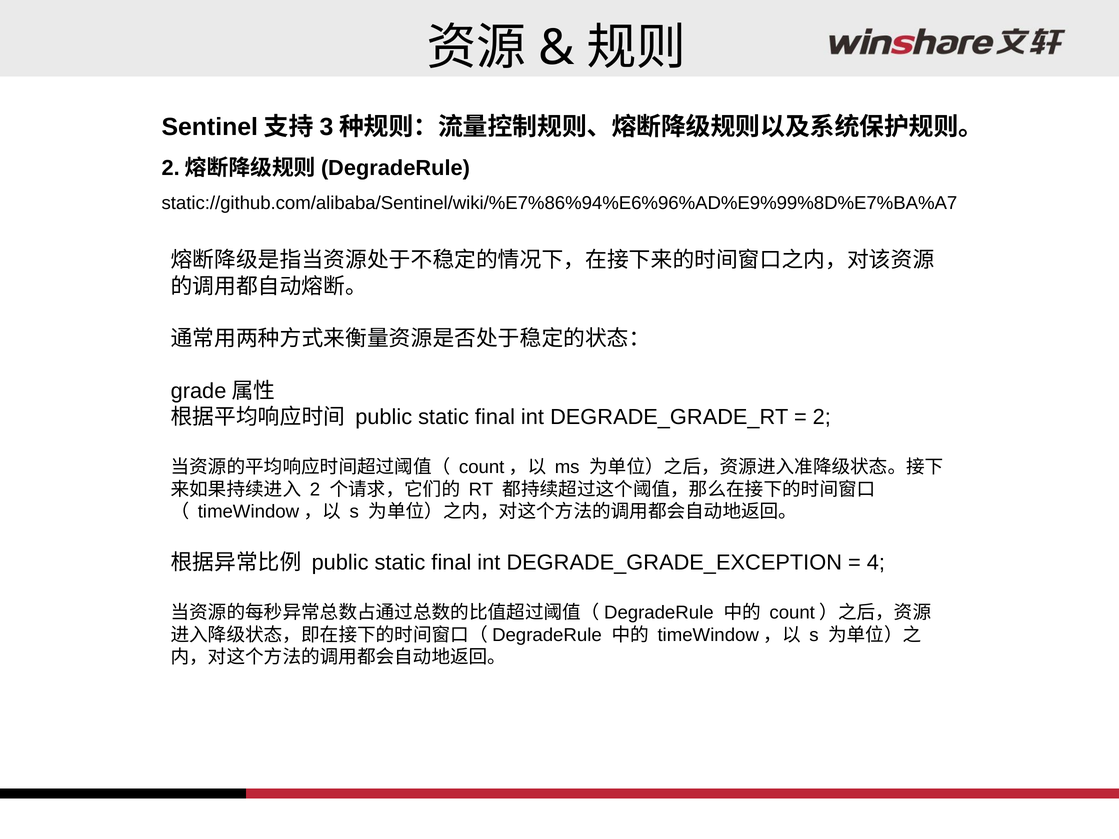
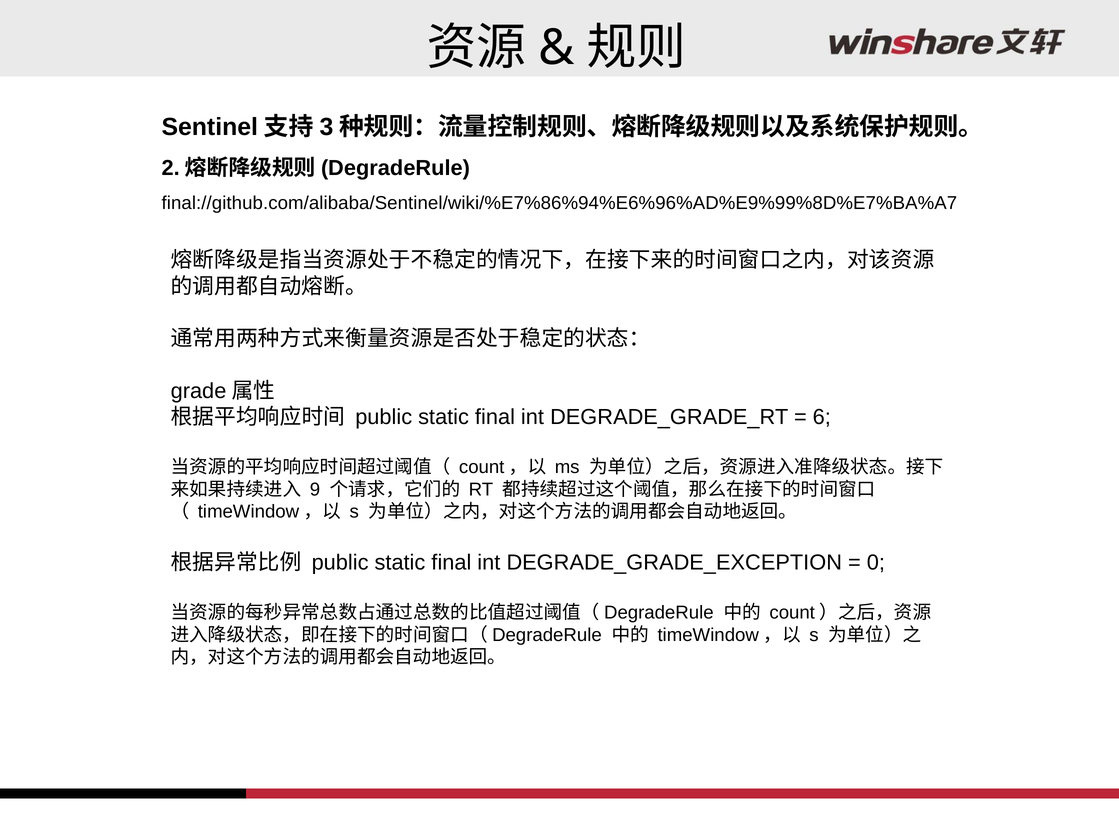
static://github.com/alibaba/Sentinel/wiki/%E7%86%94%E6%96%AD%E9%99%8D%E7%BA%A7: static://github.com/alibaba/Sentinel/wiki/%E7%86%94%E6%96%AD%E9%99%8D%E7%BA%A7 -> final://github.com/alibaba/Sentinel/wiki/%E7%86%94%E6%96%AD%E9%99%8D%E7%BA%A7
2 at (822, 417): 2 -> 6
2 at (315, 490): 2 -> 9
4: 4 -> 0
